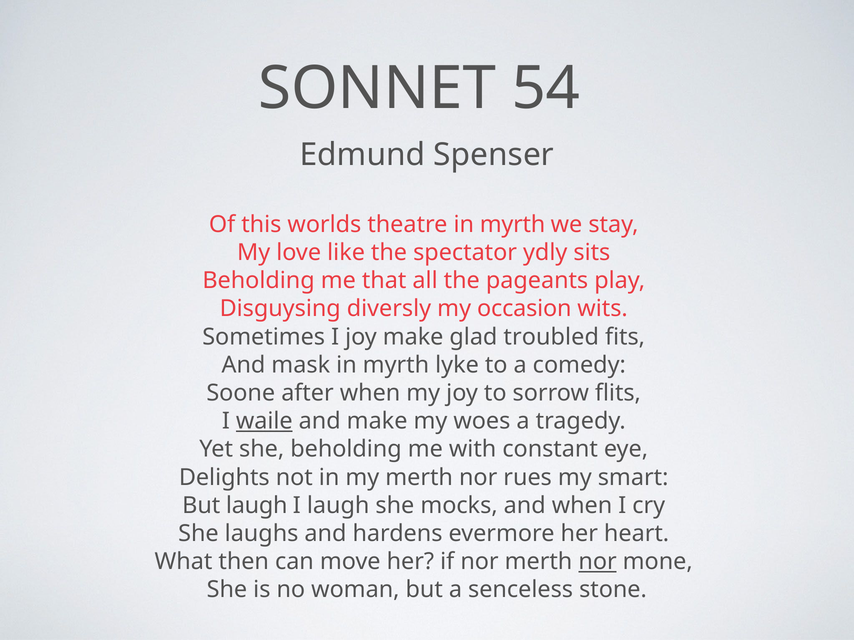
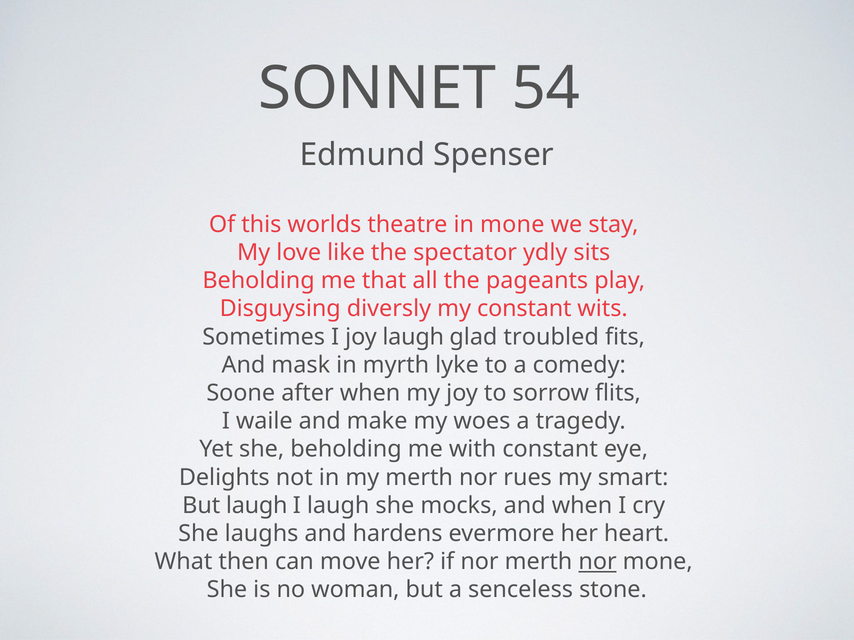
theatre in myrth: myrth -> mone
my occasion: occasion -> constant
joy make: make -> laugh
waile underline: present -> none
